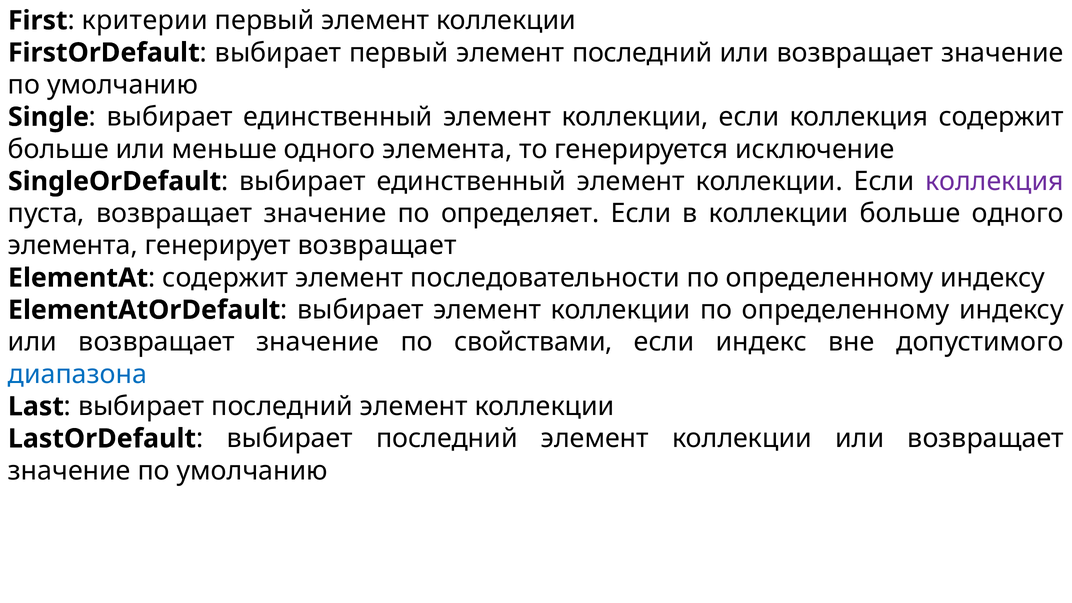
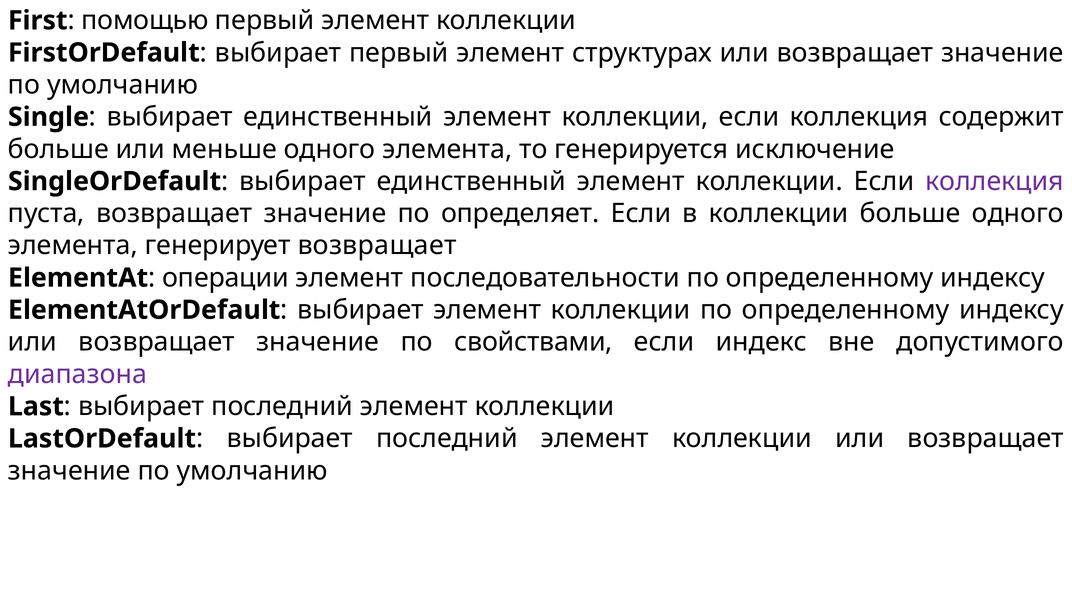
критерии: критерии -> помощью
элемент последний: последний -> структурах
содержит at (225, 278): содержит -> операции
диапазона colour: blue -> purple
